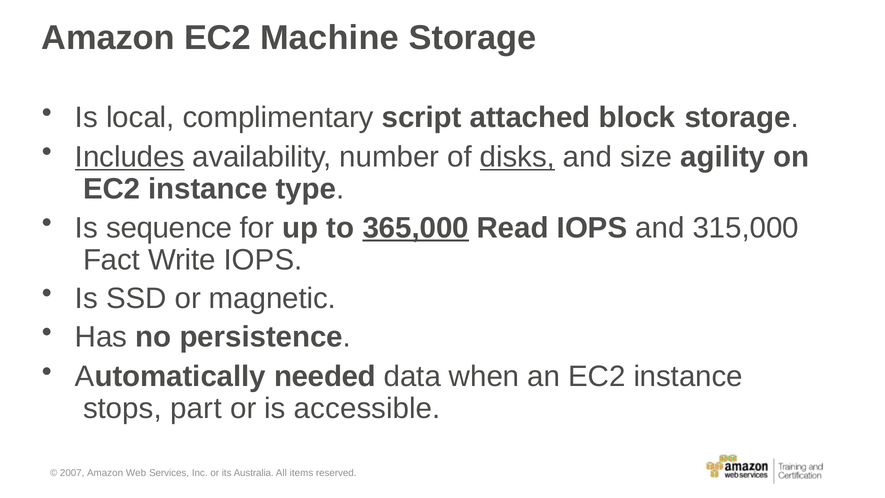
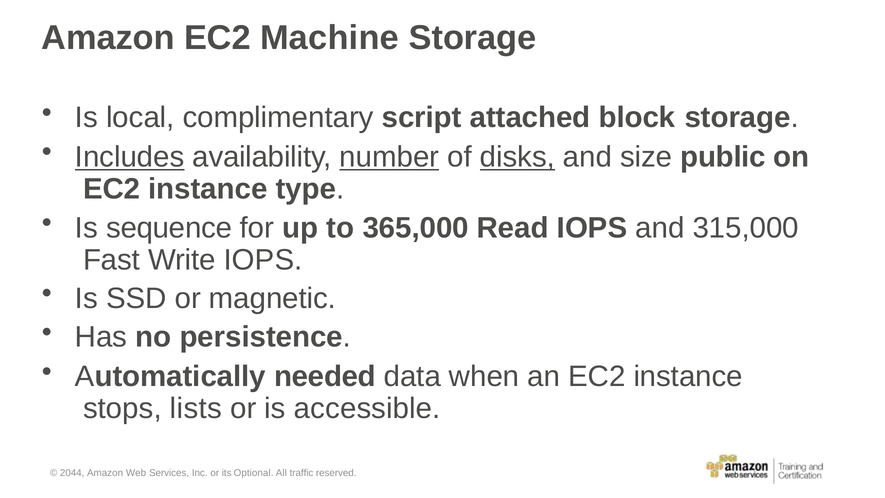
number underline: none -> present
agility: agility -> public
365,000 underline: present -> none
Fact: Fact -> Fast
part: part -> lists
2007: 2007 -> 2044
Australia: Australia -> Optional
items: items -> traffic
